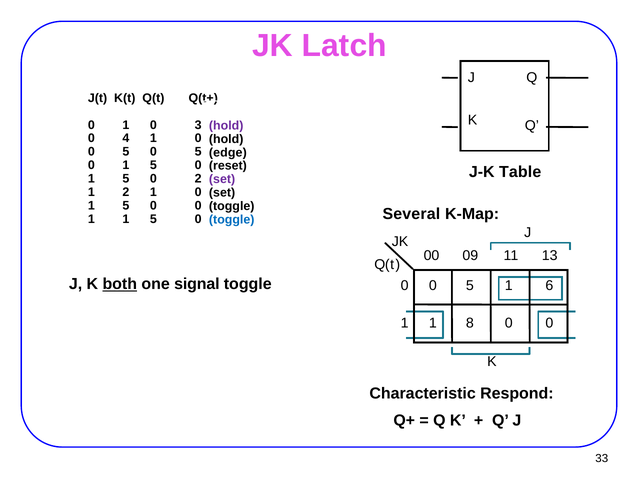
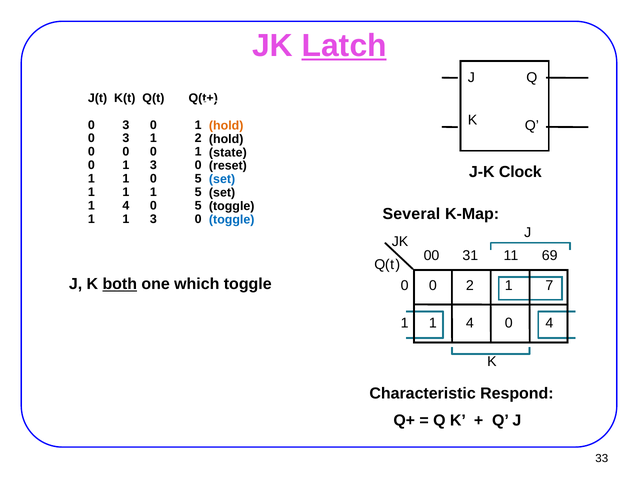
Latch underline: none -> present
1 at (126, 125): 1 -> 3
3 at (198, 125): 3 -> 1
hold at (226, 125) colour: purple -> orange
4 at (126, 138): 4 -> 3
0 at (198, 138): 0 -> 2
5 at (126, 152): 5 -> 0
5 at (198, 152): 5 -> 1
edge: edge -> state
5 at (153, 165): 5 -> 3
Table: Table -> Clock
5 at (126, 178): 5 -> 1
2 at (198, 178): 2 -> 5
set at (222, 179) colour: purple -> blue
2 at (126, 192): 2 -> 1
0 at (198, 192): 0 -> 5
5 at (126, 205): 5 -> 4
0 at (198, 205): 0 -> 5
1 1 5: 5 -> 3
09: 09 -> 31
13: 13 -> 69
signal: signal -> which
5 at (470, 286): 5 -> 2
6: 6 -> 7
8 at (470, 323): 8 -> 4
0 at (549, 323): 0 -> 4
